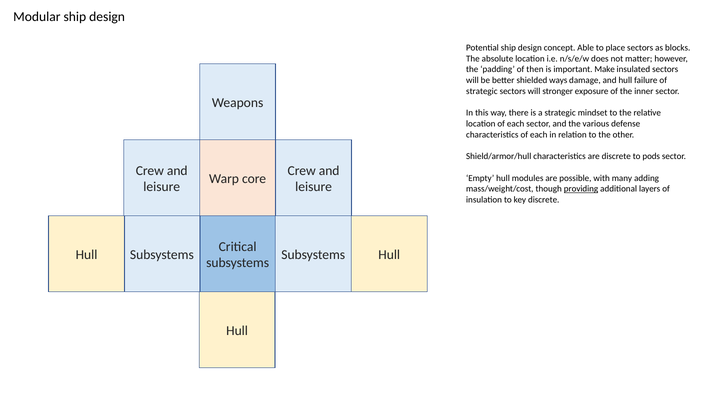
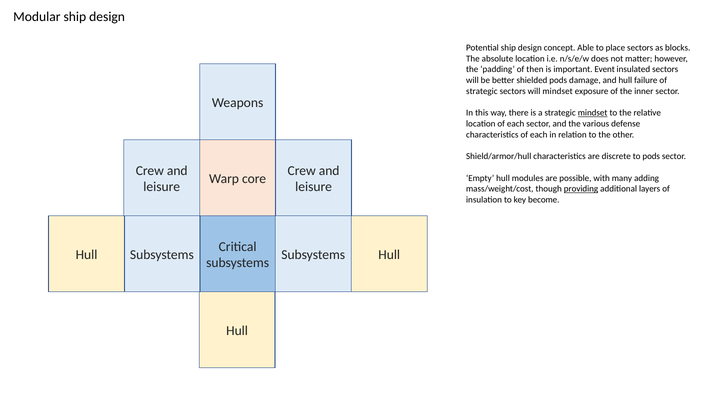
Make: Make -> Event
shielded ways: ways -> pods
will stronger: stronger -> mindset
mindset at (593, 113) underline: none -> present
key discrete: discrete -> become
